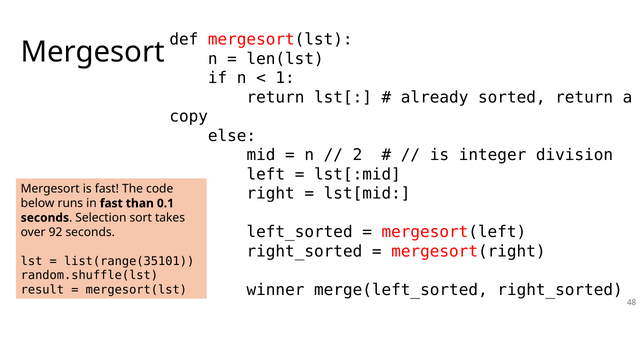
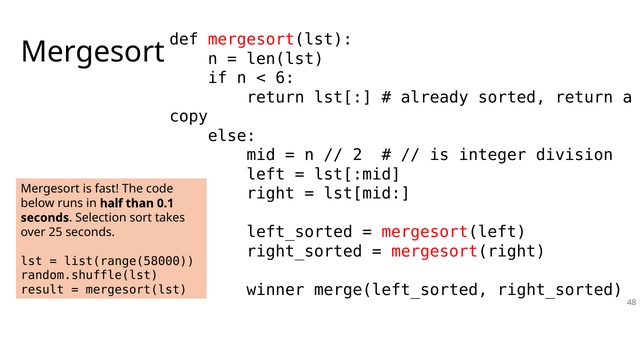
1: 1 -> 6
in fast: fast -> half
92: 92 -> 25
list(range(35101: list(range(35101 -> list(range(58000
